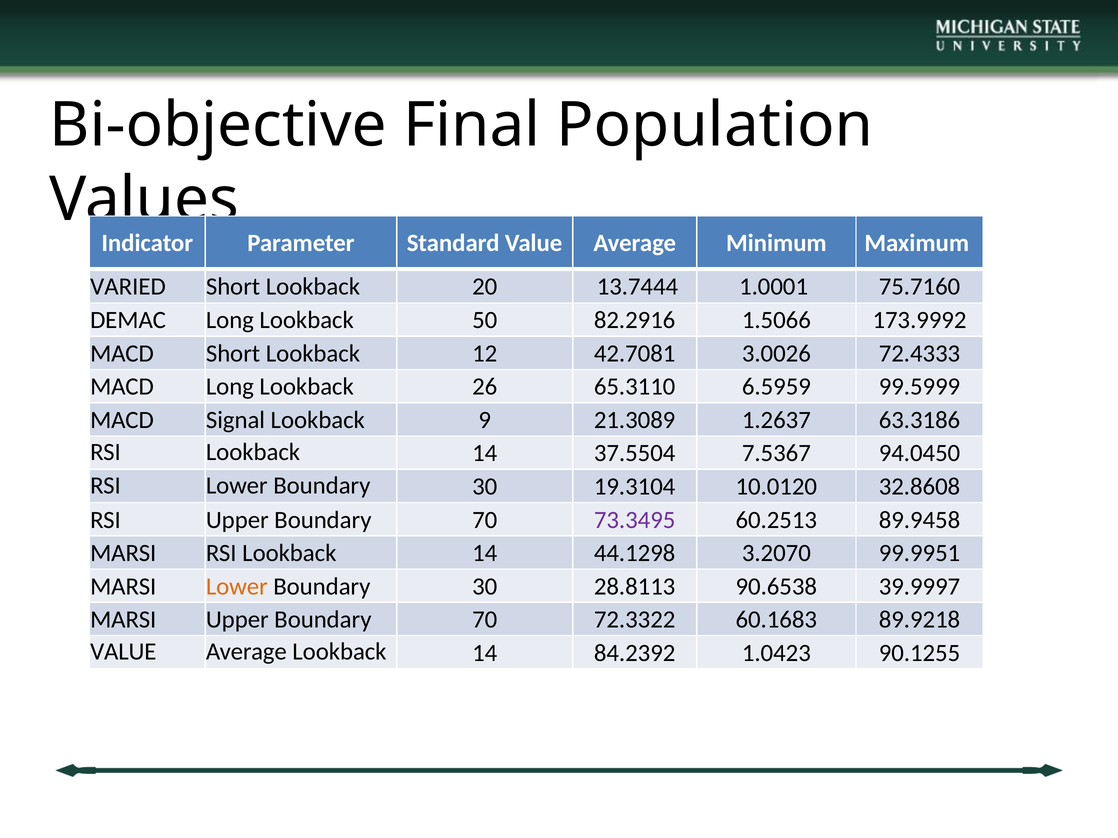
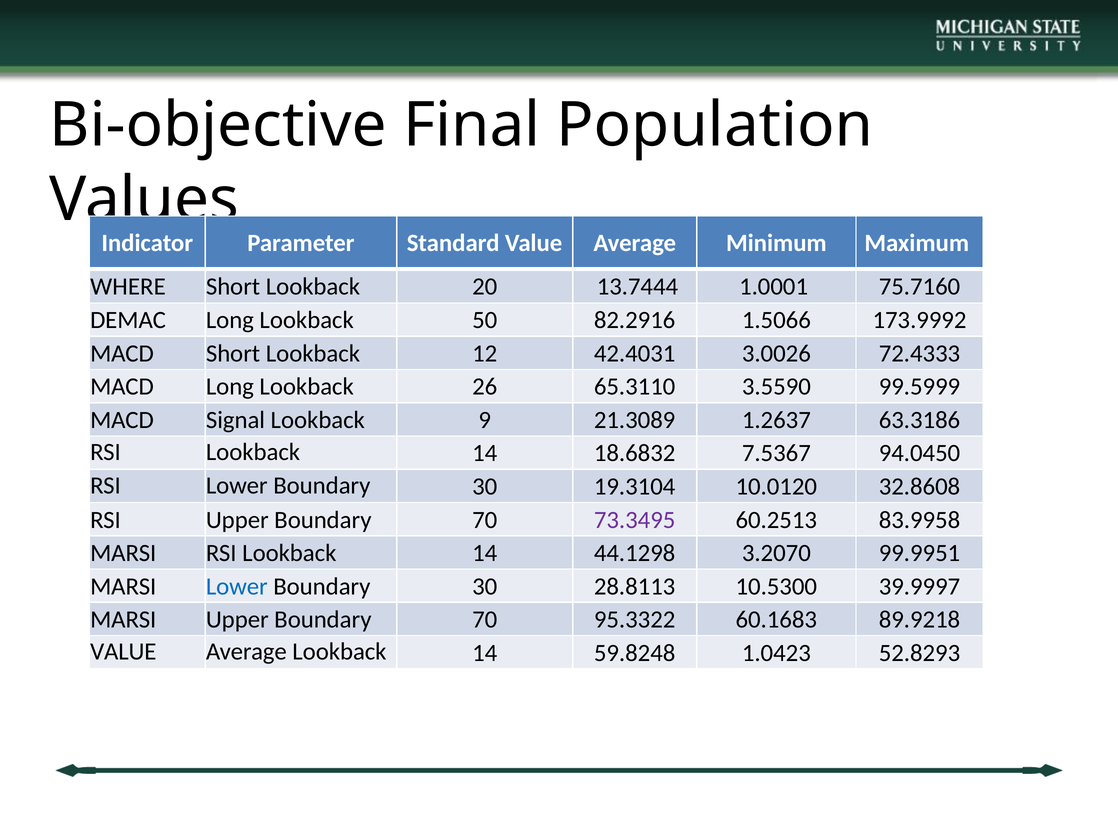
VARIED: VARIED -> WHERE
42.7081: 42.7081 -> 42.4031
6.5959: 6.5959 -> 3.5590
37.5504: 37.5504 -> 18.6832
89.9458: 89.9458 -> 83.9958
Lower at (237, 587) colour: orange -> blue
90.6538: 90.6538 -> 10.5300
72.3322: 72.3322 -> 95.3322
84.2392: 84.2392 -> 59.8248
90.1255: 90.1255 -> 52.8293
